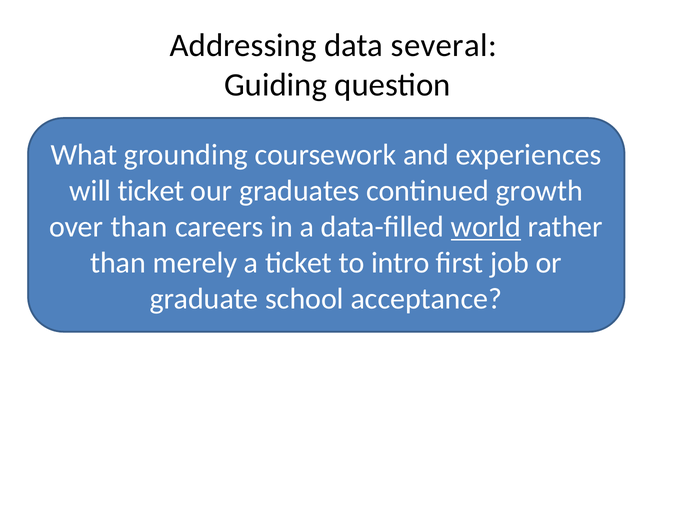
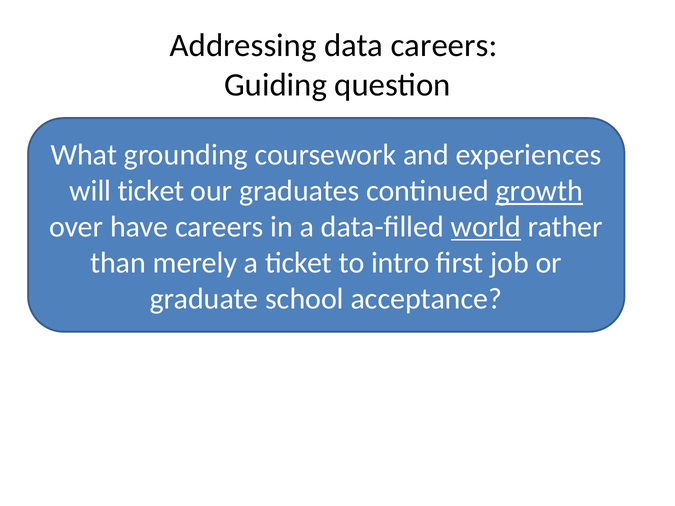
data several: several -> careers
growth underline: none -> present
over than: than -> have
